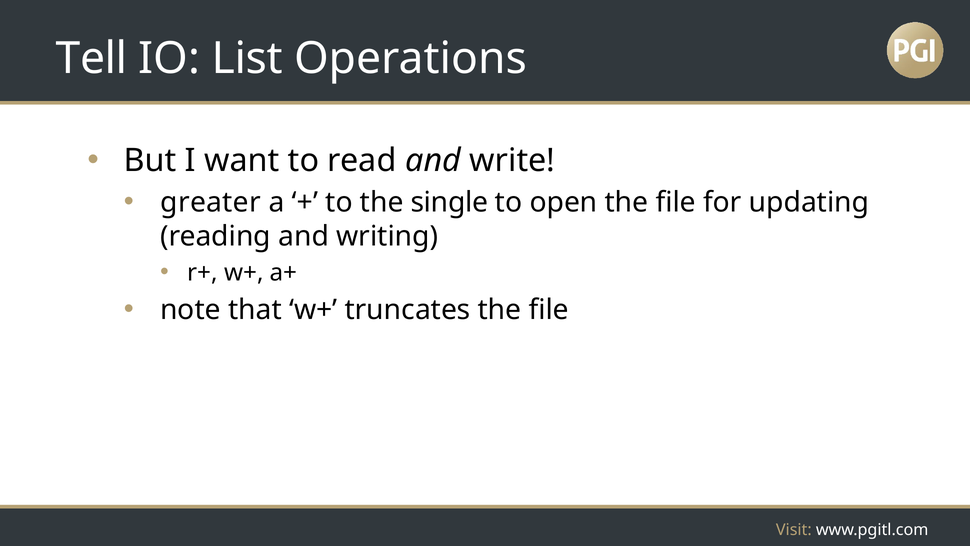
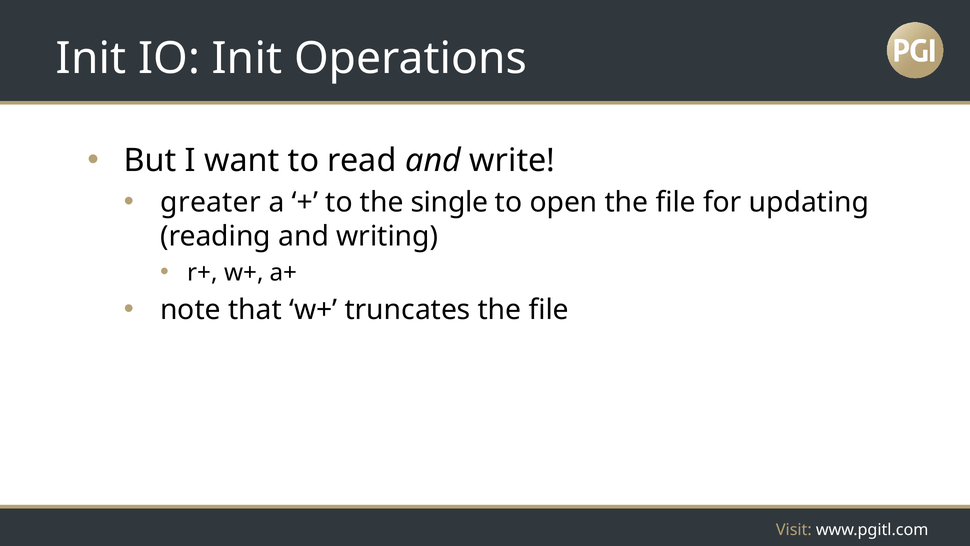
Tell at (91, 59): Tell -> Init
IO List: List -> Init
